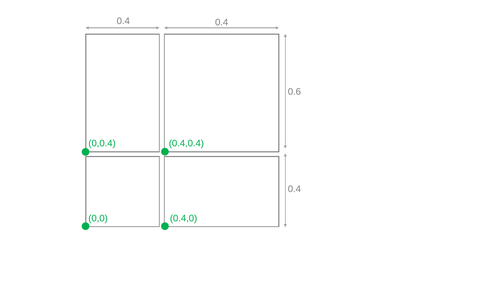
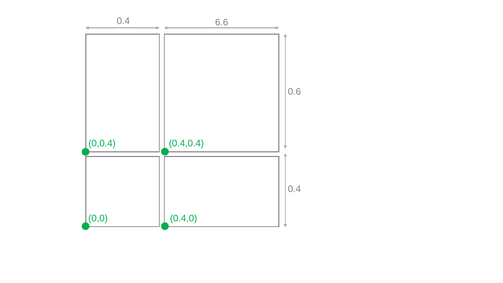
0.4 at (222, 22): 0.4 -> 6.6
